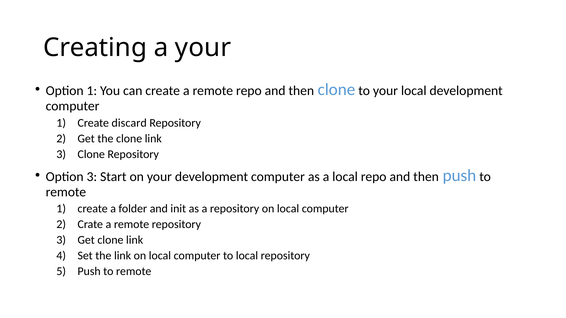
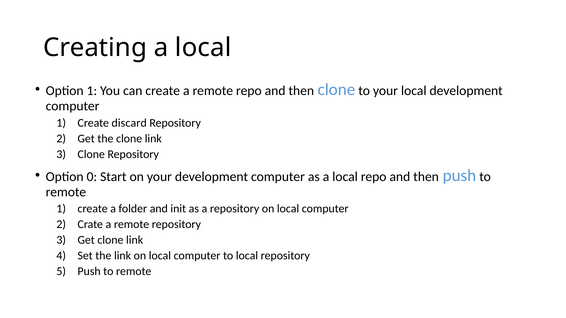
Creating a your: your -> local
Option 3: 3 -> 0
